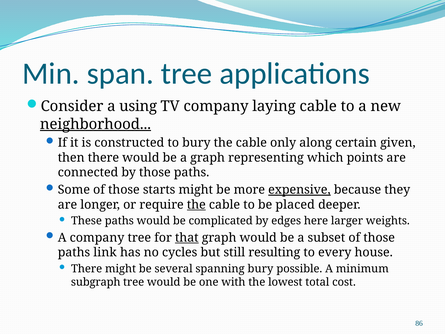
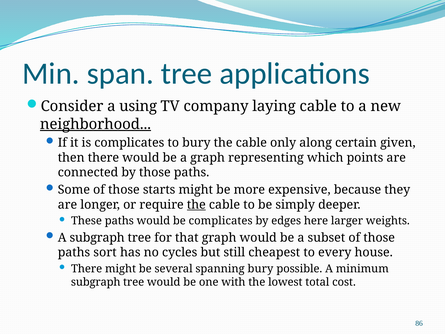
is constructed: constructed -> complicates
expensive underline: present -> none
placed: placed -> simply
be complicated: complicated -> complicates
A company: company -> subgraph
that underline: present -> none
link: link -> sort
resulting: resulting -> cheapest
